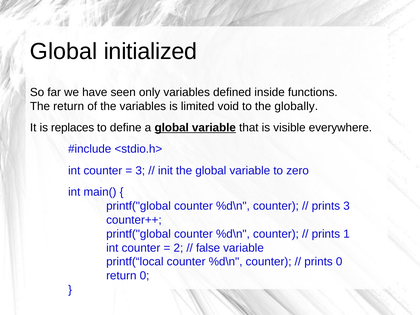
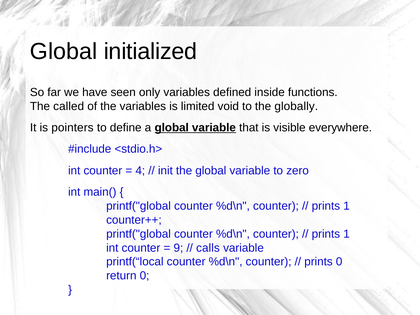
The return: return -> called
replaces: replaces -> pointers
3 at (140, 170): 3 -> 4
3 at (347, 206): 3 -> 1
2: 2 -> 9
false: false -> calls
